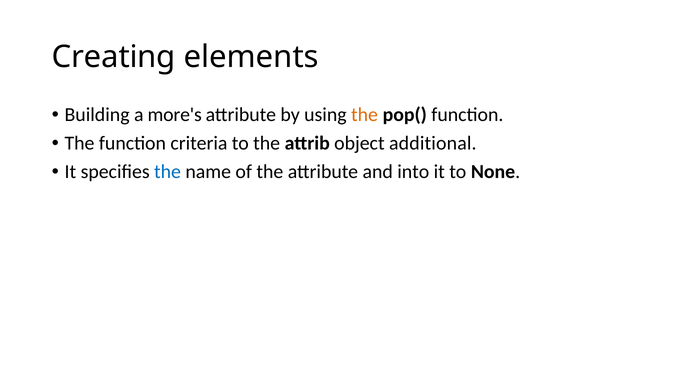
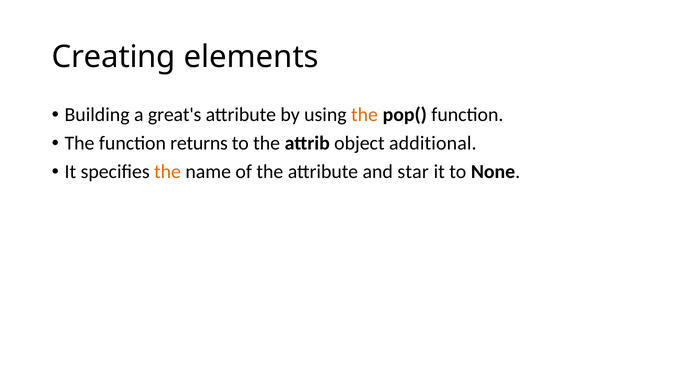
more's: more's -> great's
criteria: criteria -> returns
the at (168, 172) colour: blue -> orange
into: into -> star
